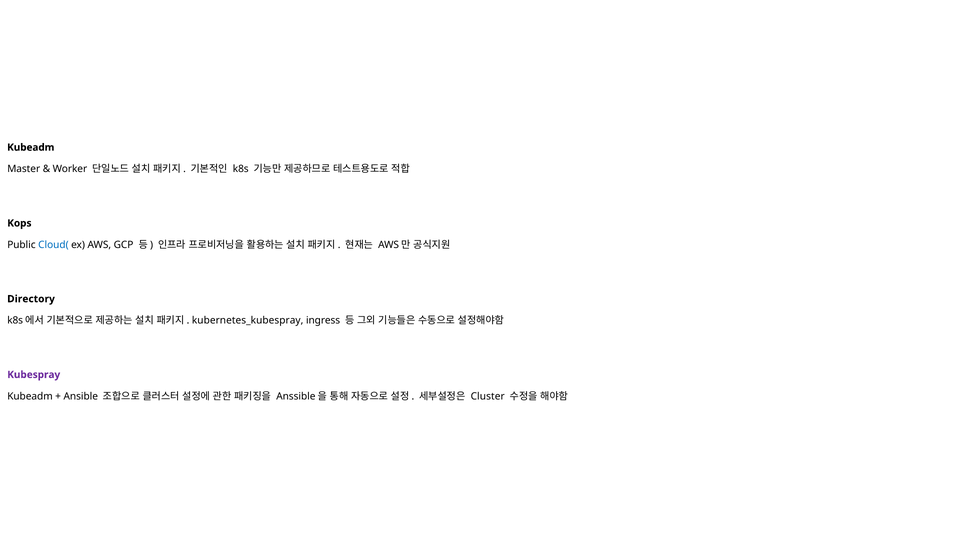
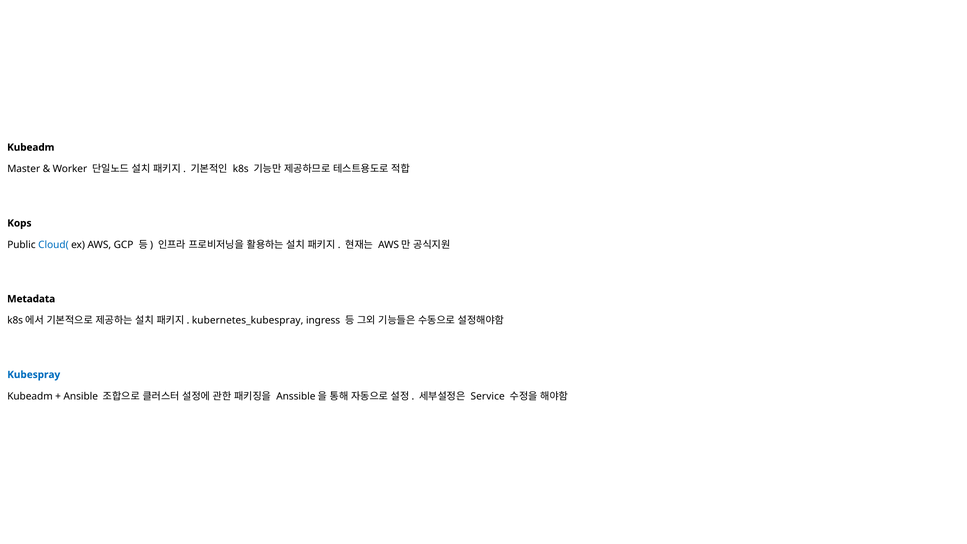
Directory: Directory -> Metadata
Kubespray colour: purple -> blue
Cluster: Cluster -> Service
